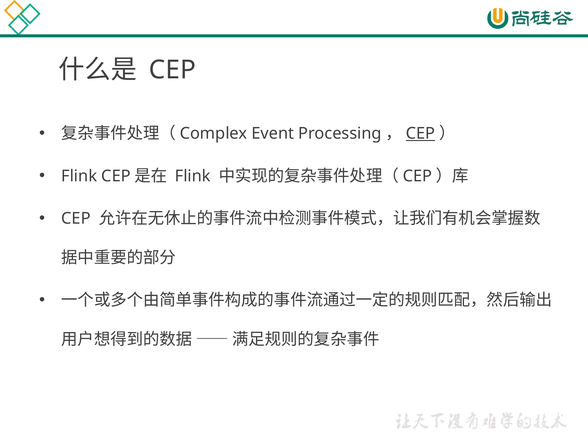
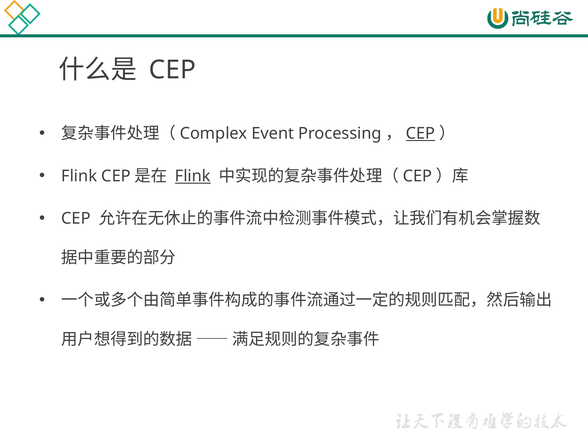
Flink at (193, 176) underline: none -> present
